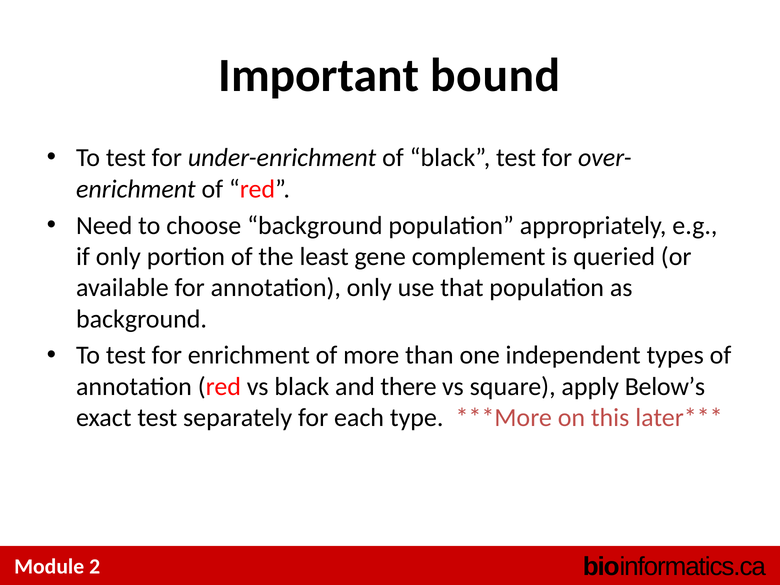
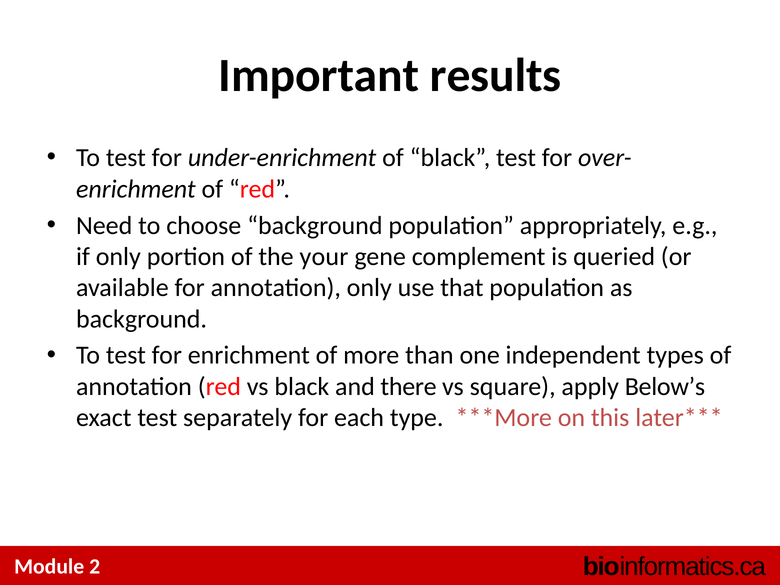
bound: bound -> results
least: least -> your
